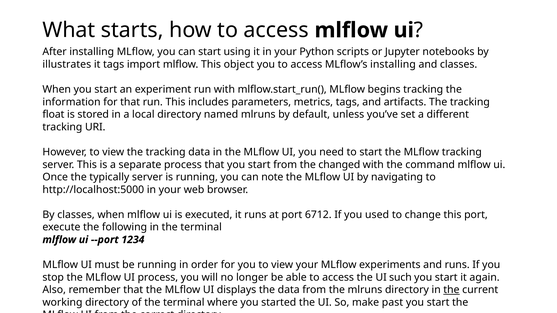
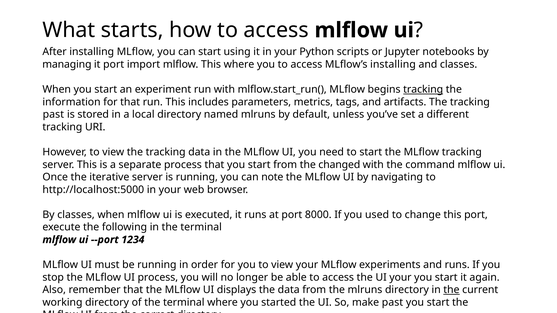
illustrates: illustrates -> managing
it tags: tags -> port
This object: object -> where
tracking at (423, 90) underline: none -> present
float at (53, 115): float -> past
typically: typically -> iterative
6712: 6712 -> 8000
UI such: such -> your
